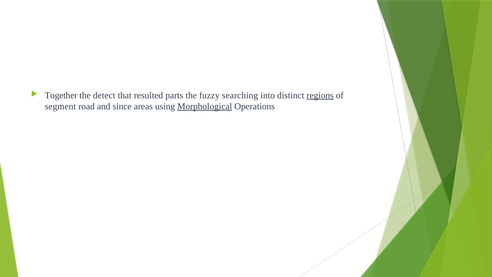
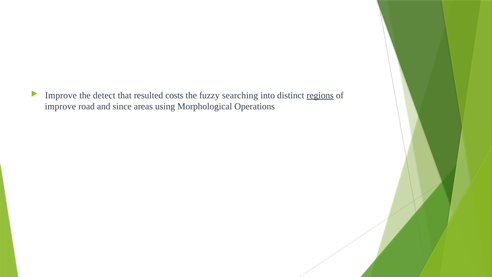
Together at (61, 95): Together -> Improve
parts: parts -> costs
segment at (60, 106): segment -> improve
Morphological underline: present -> none
